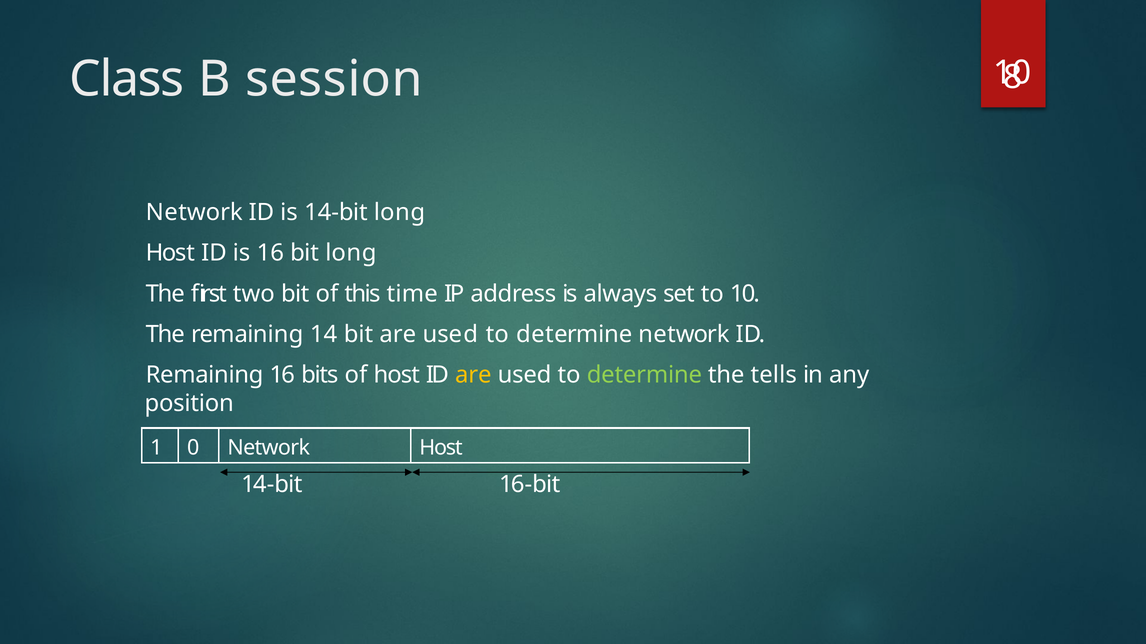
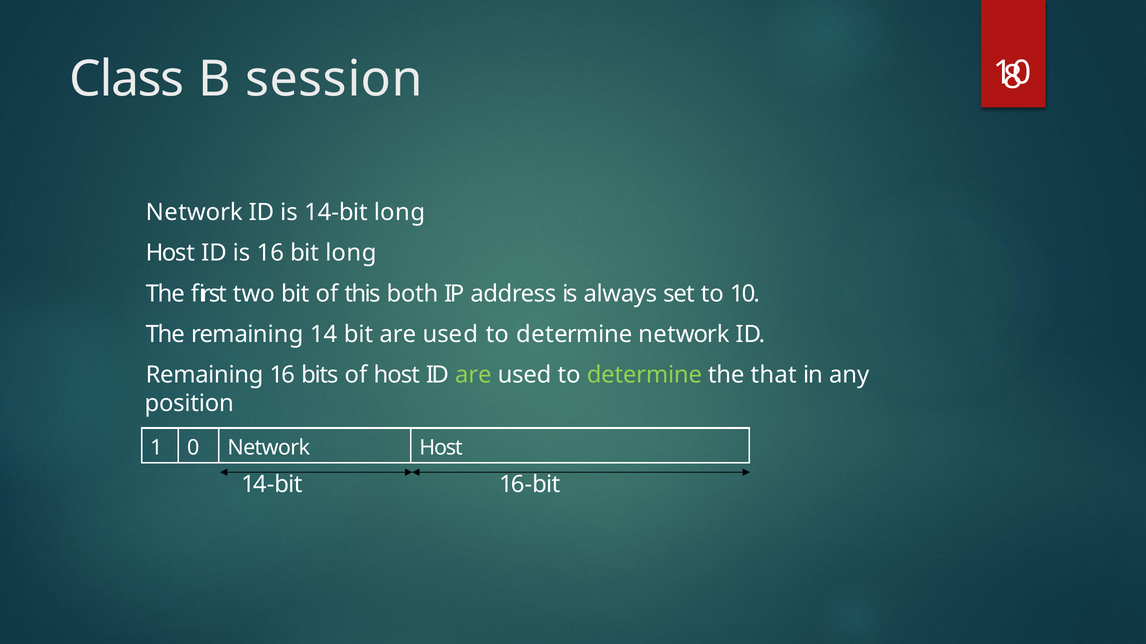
time: time -> both
are at (473, 375) colour: yellow -> light green
tells: tells -> that
